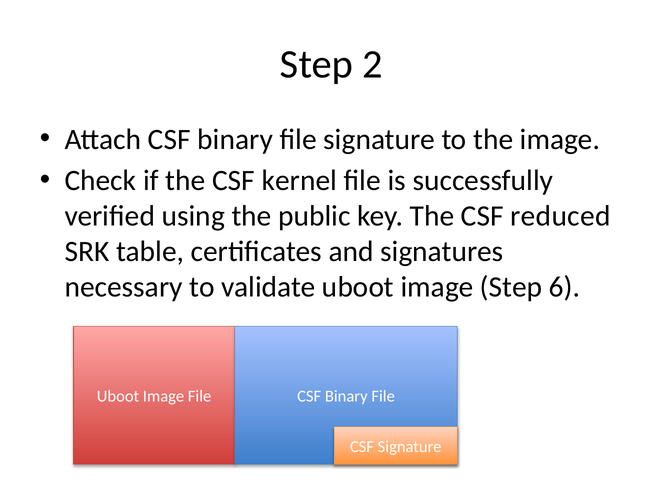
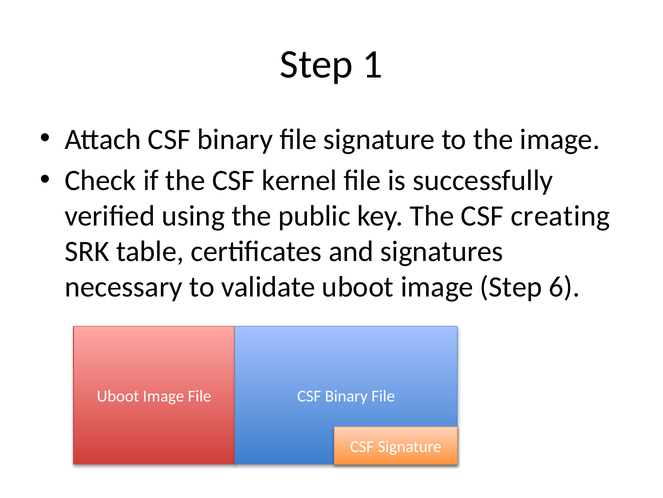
2: 2 -> 1
reduced: reduced -> creating
